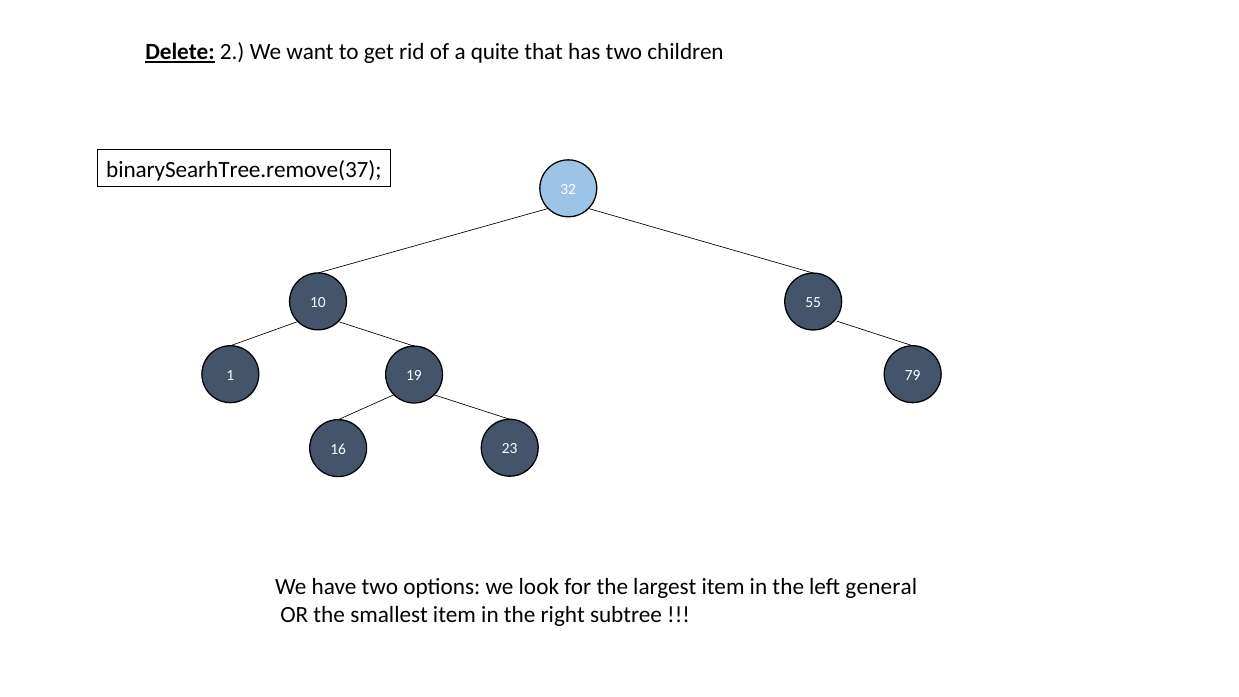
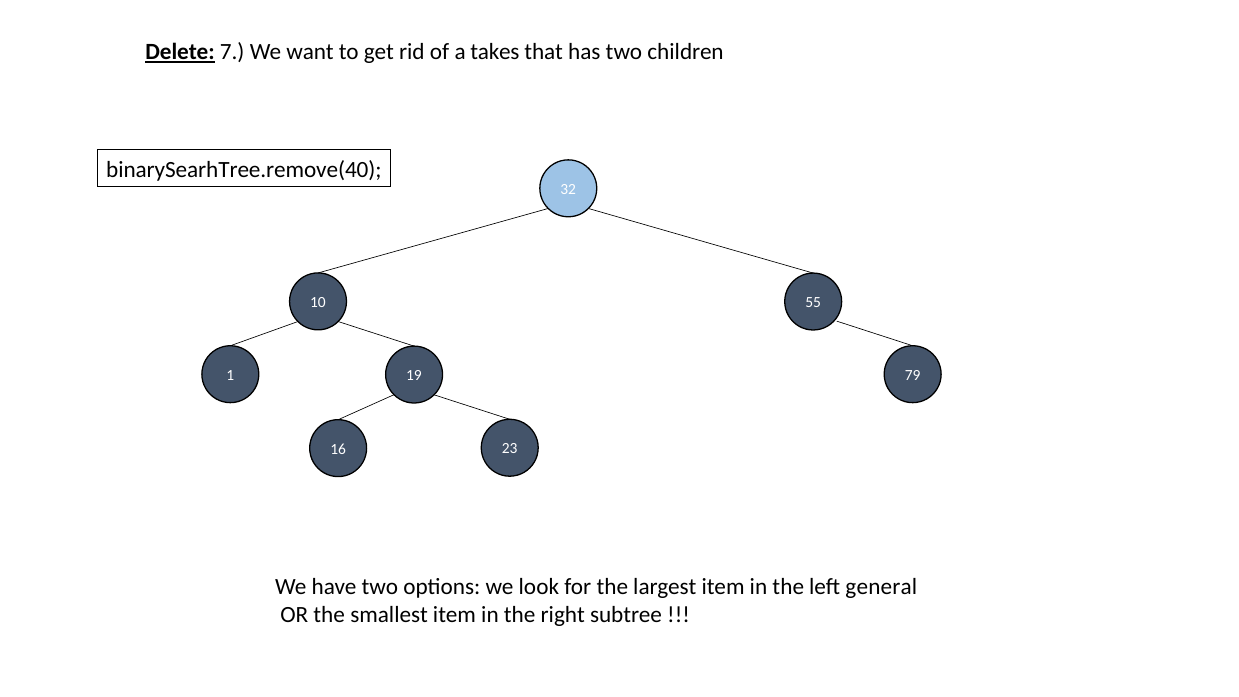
2: 2 -> 7
quite: quite -> takes
binarySearhTree.remove(37: binarySearhTree.remove(37 -> binarySearhTree.remove(40
